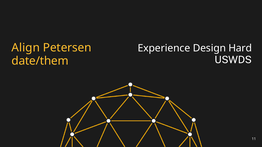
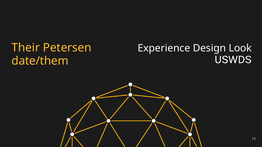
Align: Align -> Their
Hard: Hard -> Look
